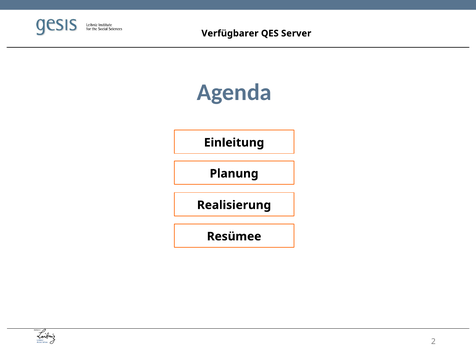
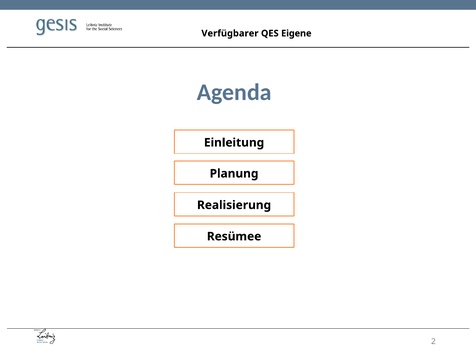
Server: Server -> Eigene
